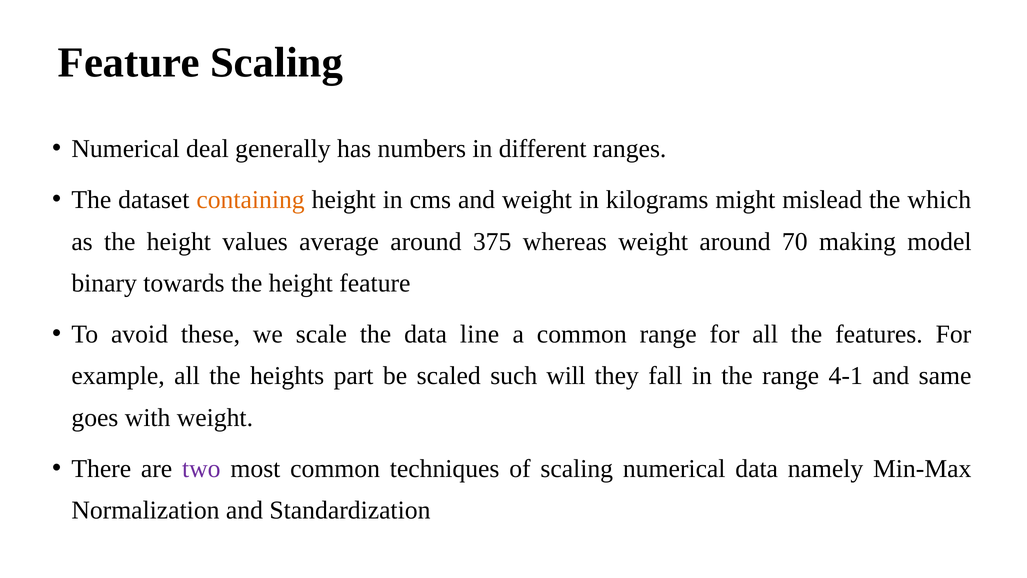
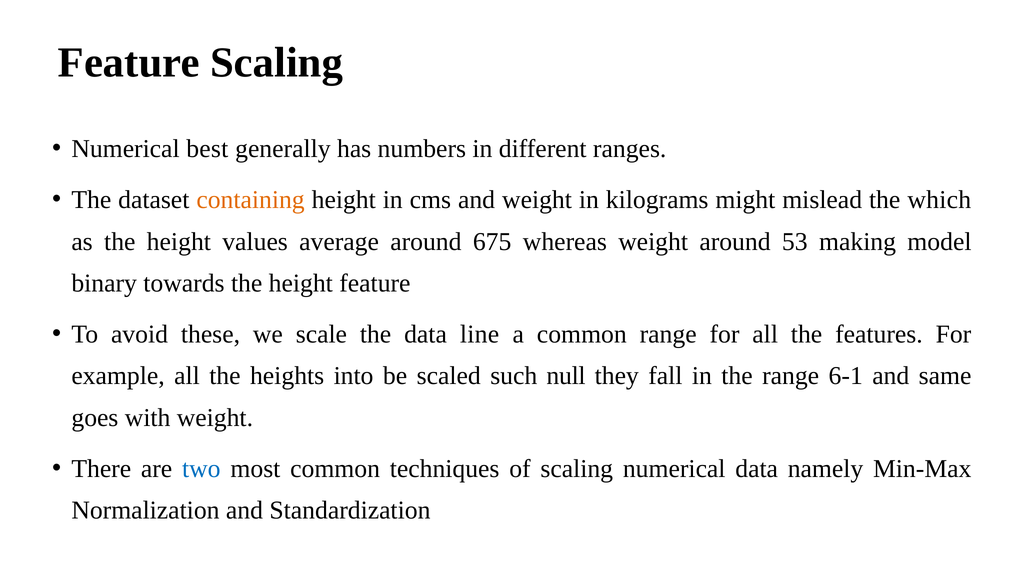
deal: deal -> best
375: 375 -> 675
70: 70 -> 53
part: part -> into
will: will -> null
4-1: 4-1 -> 6-1
two colour: purple -> blue
